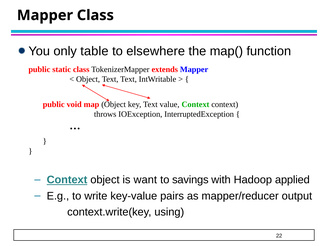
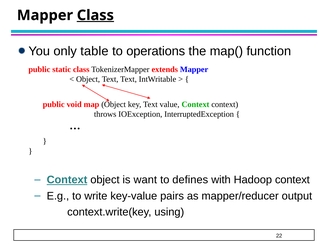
Class at (95, 15) underline: none -> present
elsewhere: elsewhere -> operations
savings: savings -> defines
Hadoop applied: applied -> context
